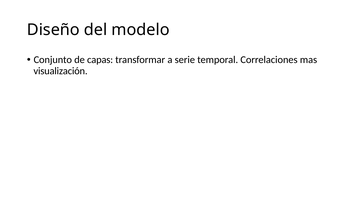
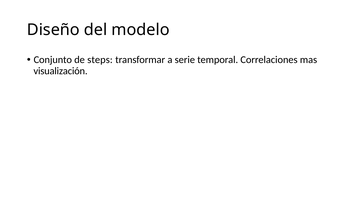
capas: capas -> steps
